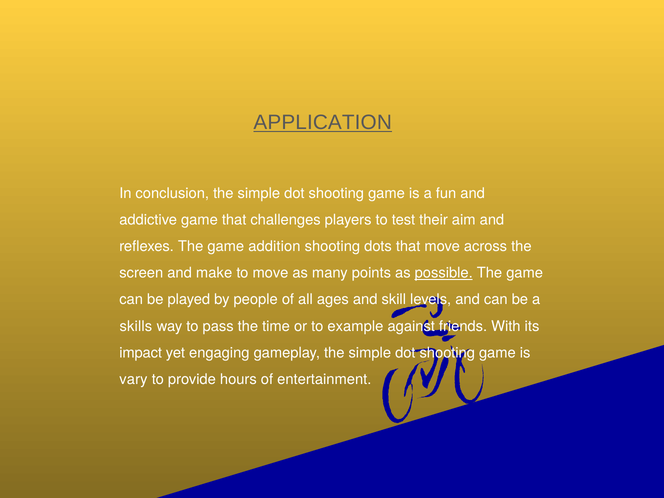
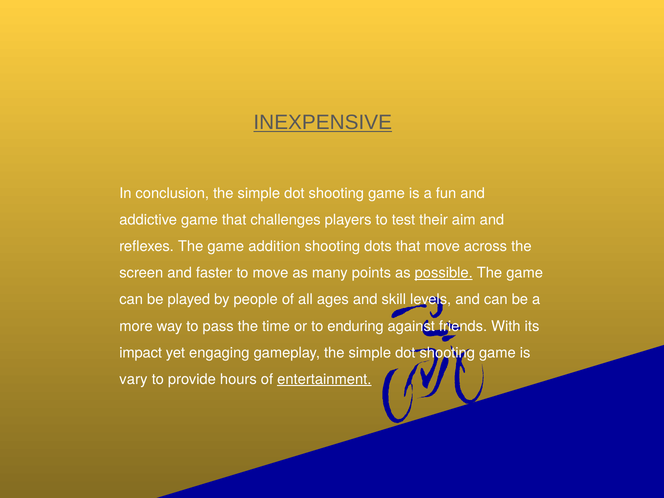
APPLICATION: APPLICATION -> INEXPENSIVE
make: make -> faster
skills: skills -> more
example: example -> enduring
entertainment underline: none -> present
